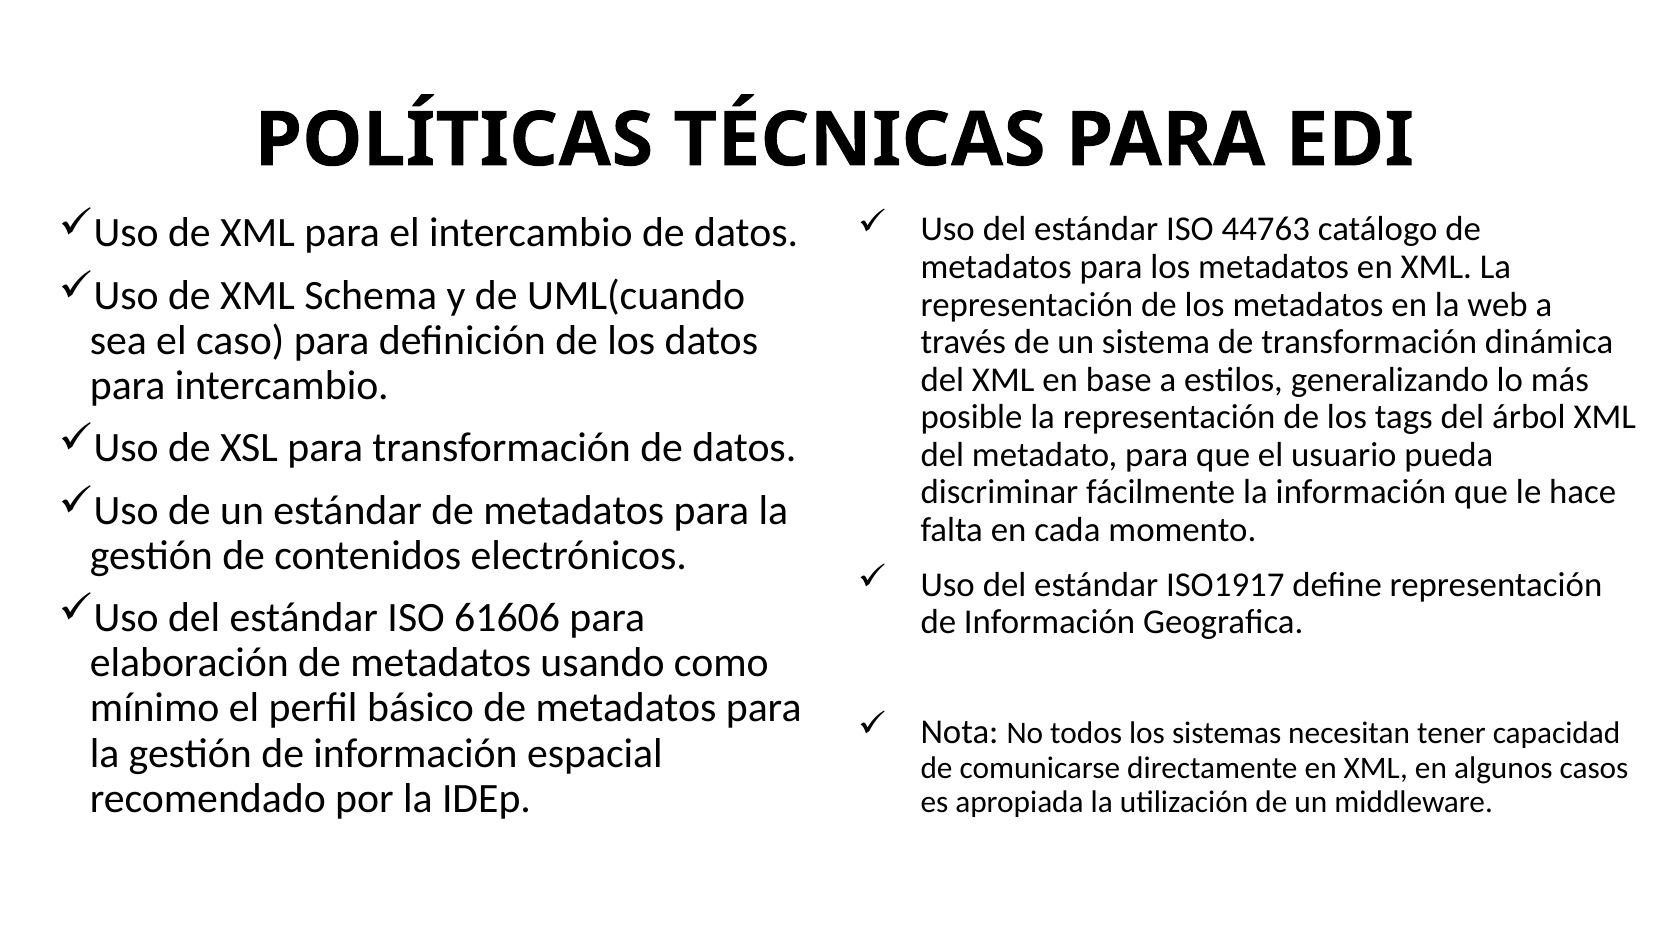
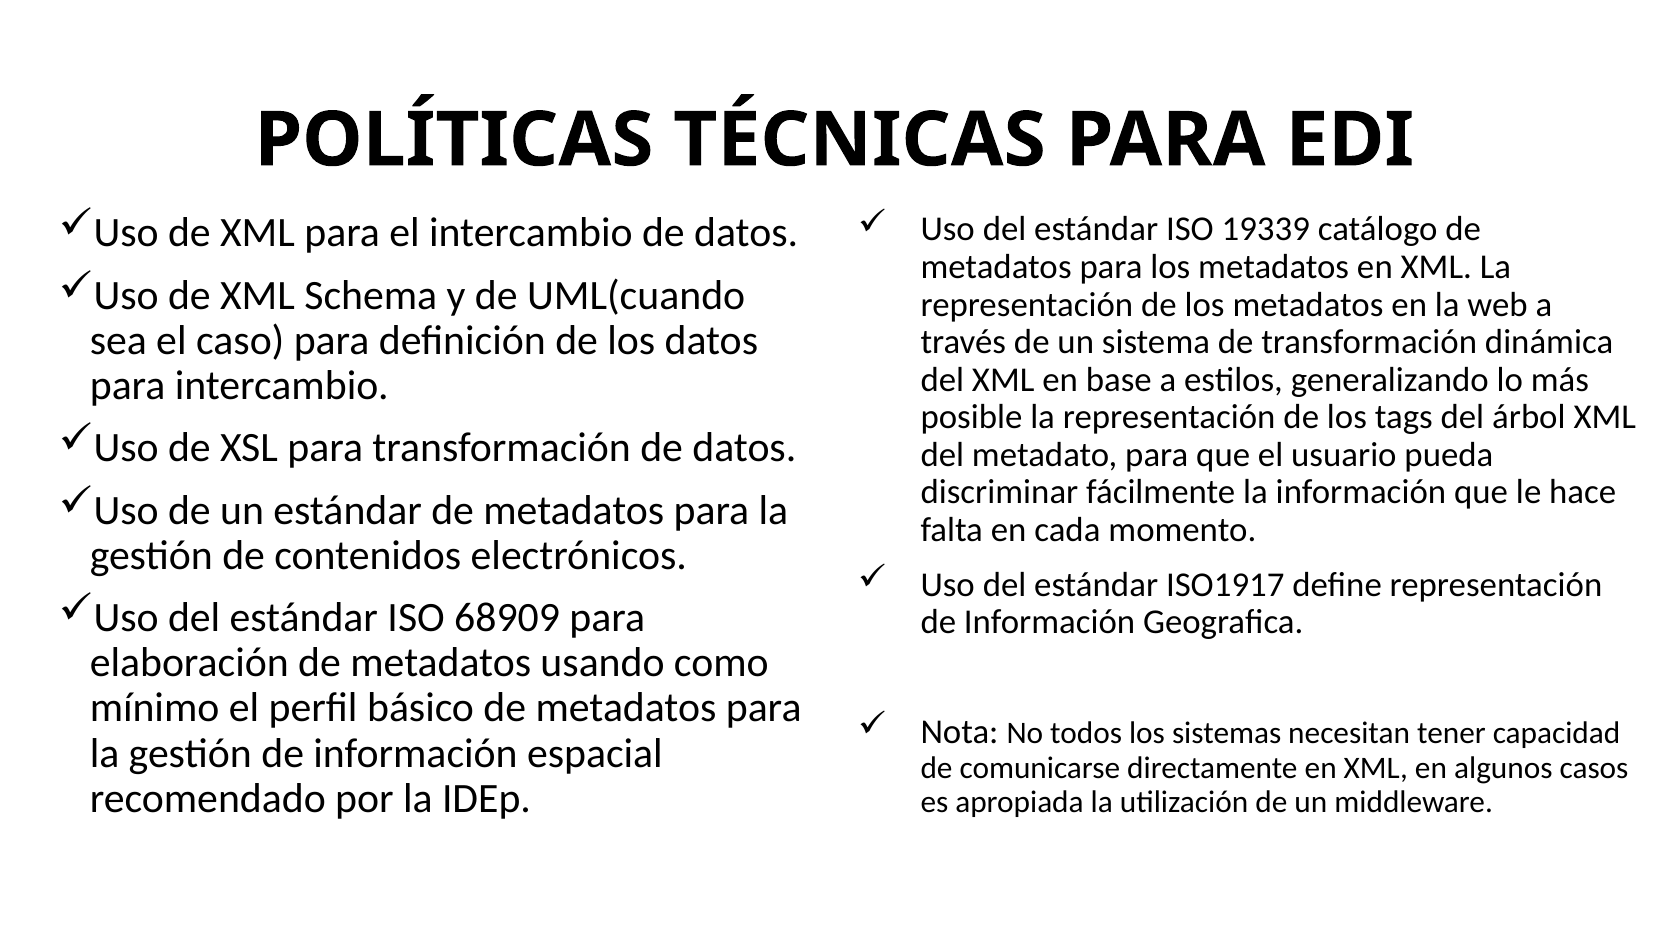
44763: 44763 -> 19339
61606: 61606 -> 68909
